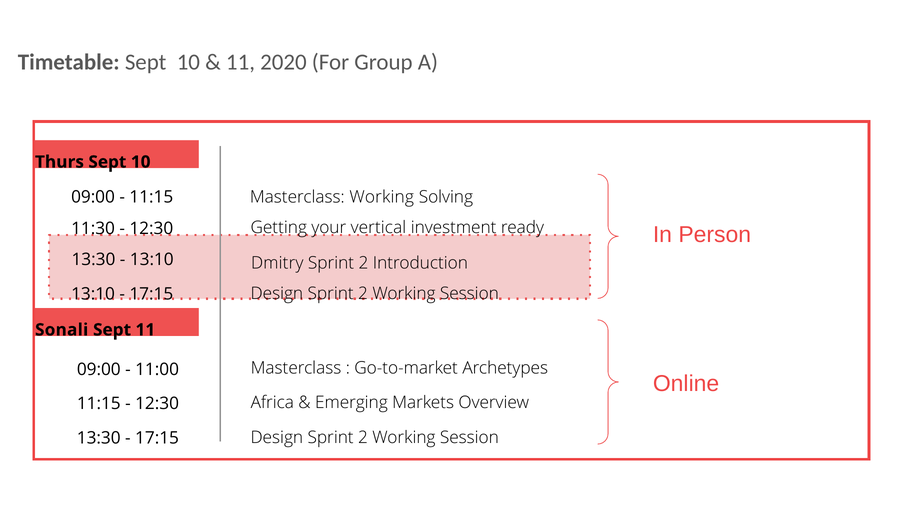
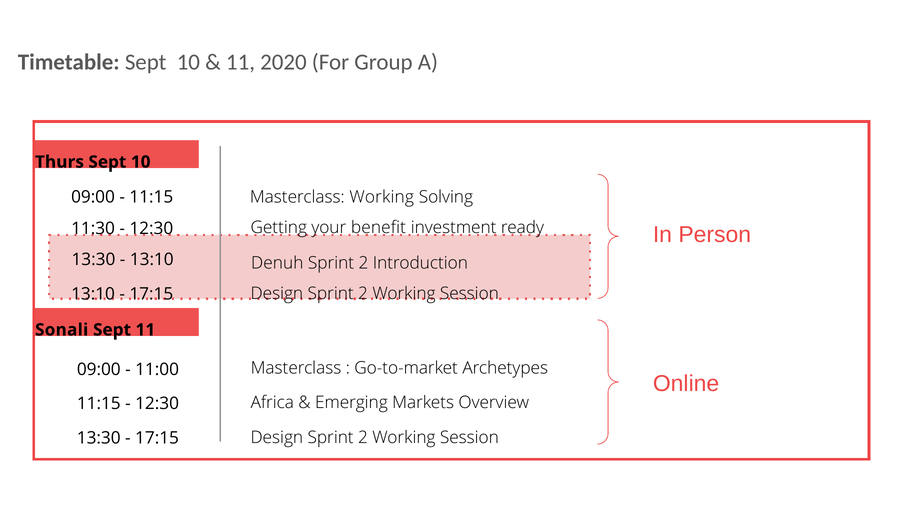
vertical: vertical -> benefit
Dmitry: Dmitry -> Denuh
